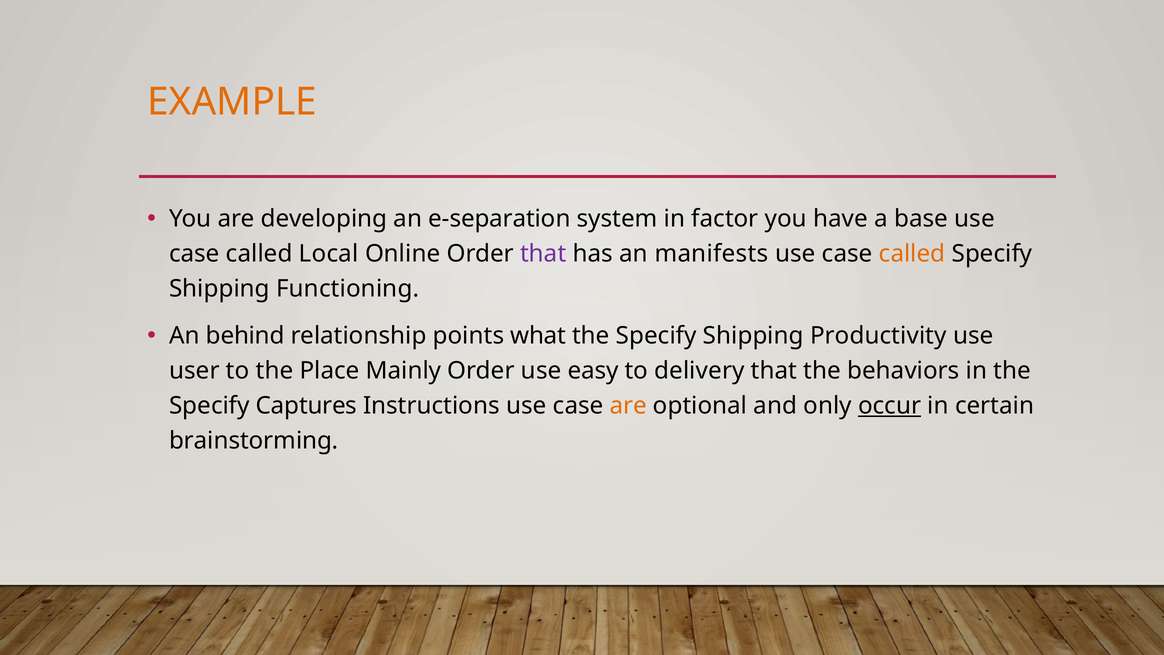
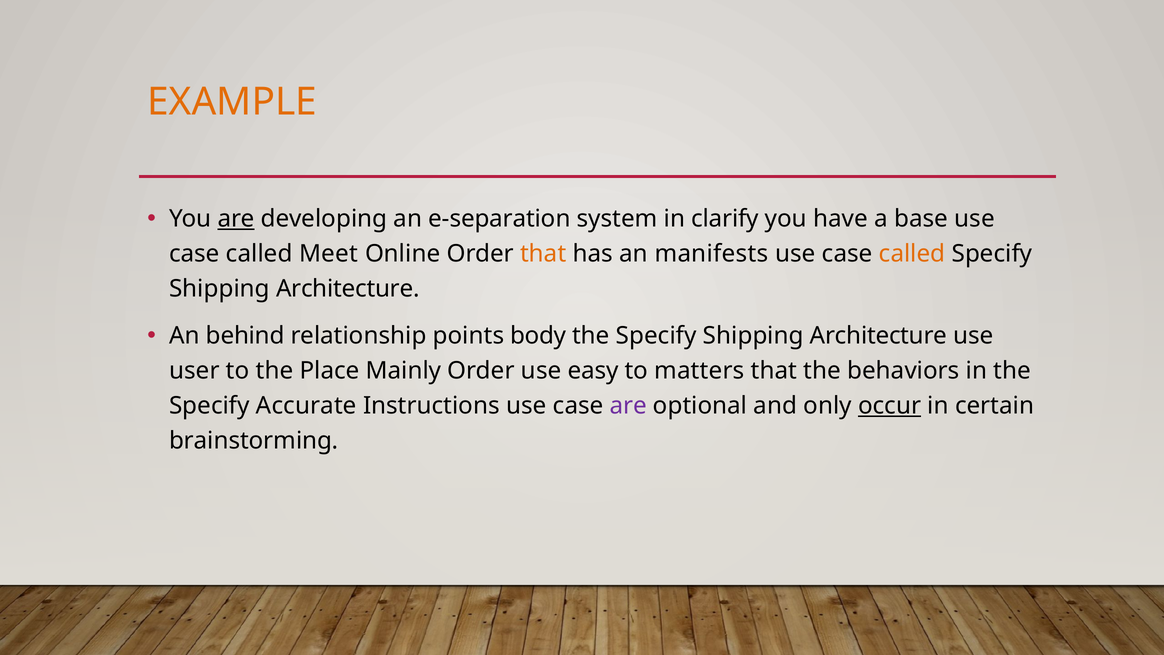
are at (236, 219) underline: none -> present
factor: factor -> clarify
Local: Local -> Meet
that at (543, 254) colour: purple -> orange
Functioning at (348, 289): Functioning -> Architecture
what: what -> body
the Specify Shipping Productivity: Productivity -> Architecture
delivery: delivery -> matters
Captures: Captures -> Accurate
are at (628, 406) colour: orange -> purple
